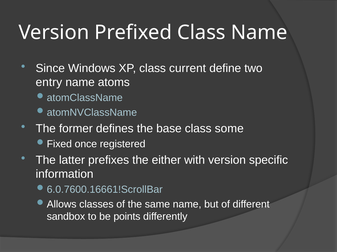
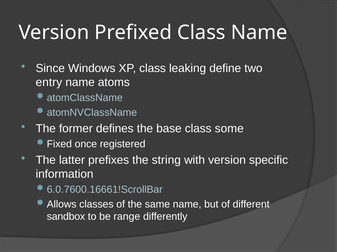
current: current -> leaking
either: either -> string
points: points -> range
